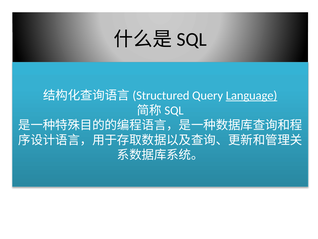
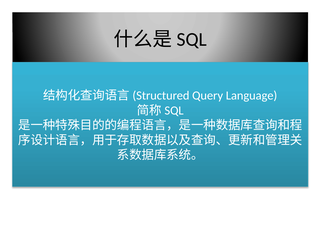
Language underline: present -> none
